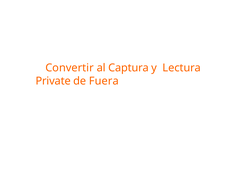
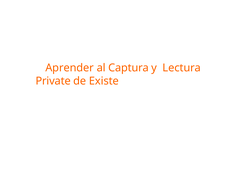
Convertir: Convertir -> Aprender
Fuera: Fuera -> Existe
